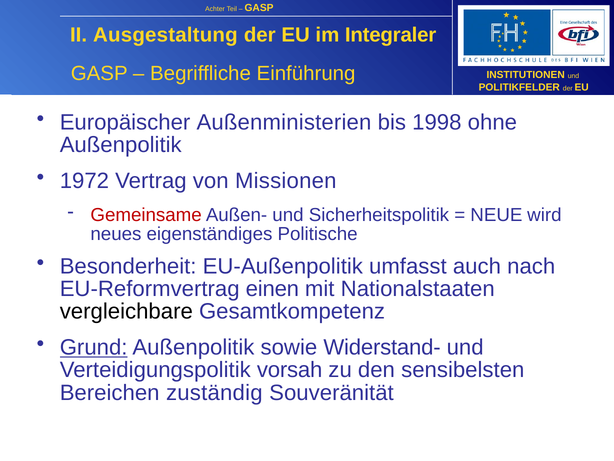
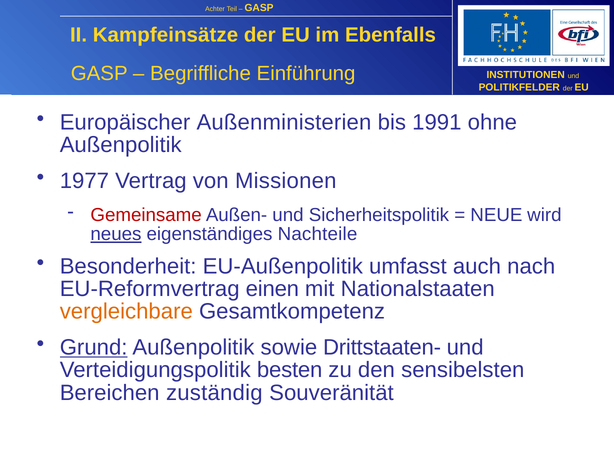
Ausgestaltung: Ausgestaltung -> Kampfeinsätze
Integraler: Integraler -> Ebenfalls
1998: 1998 -> 1991
1972: 1972 -> 1977
neues underline: none -> present
Politische: Politische -> Nachteile
vergleichbare colour: black -> orange
Widerstand-: Widerstand- -> Drittstaaten-
vorsah: vorsah -> besten
